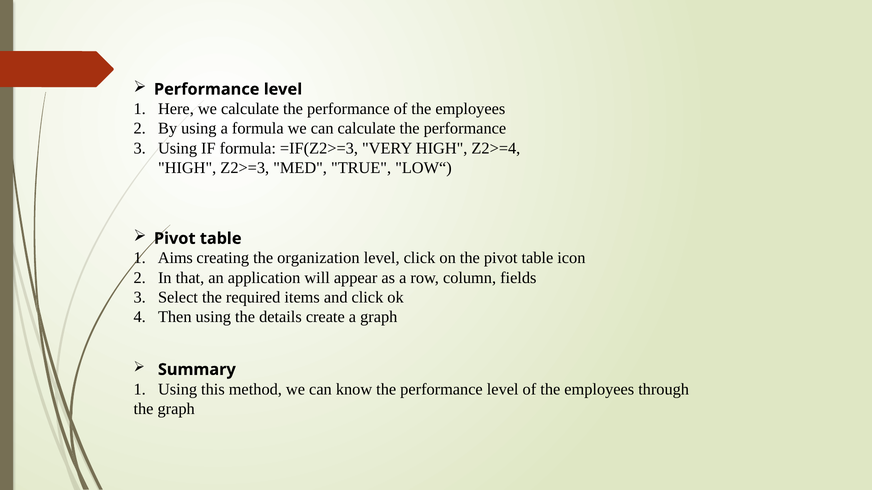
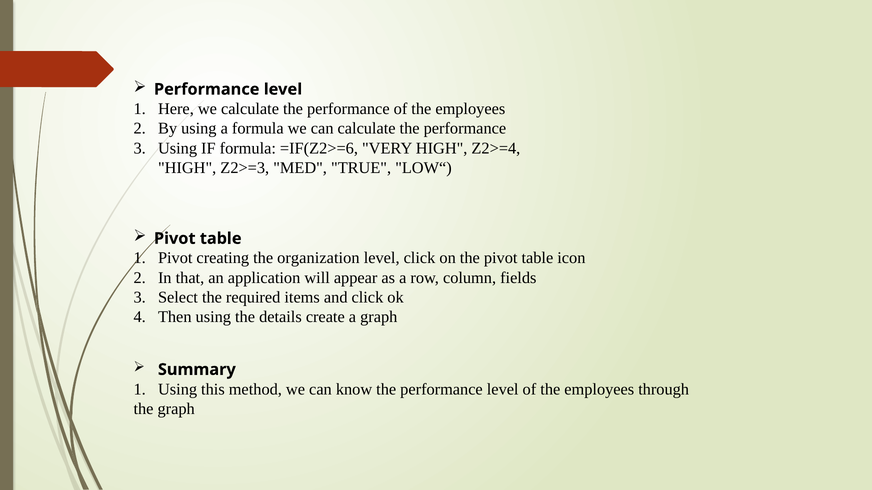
=IF(Z2>=3: =IF(Z2>=3 -> =IF(Z2>=6
Aims at (175, 258): Aims -> Pivot
